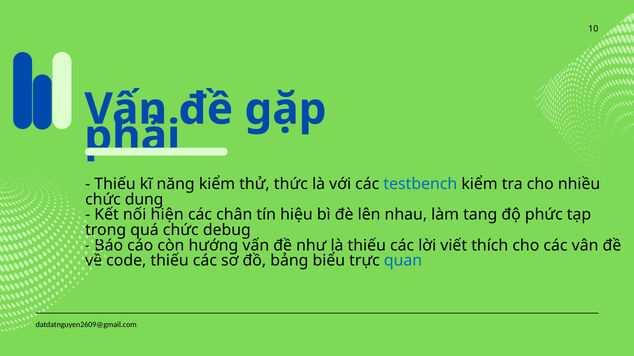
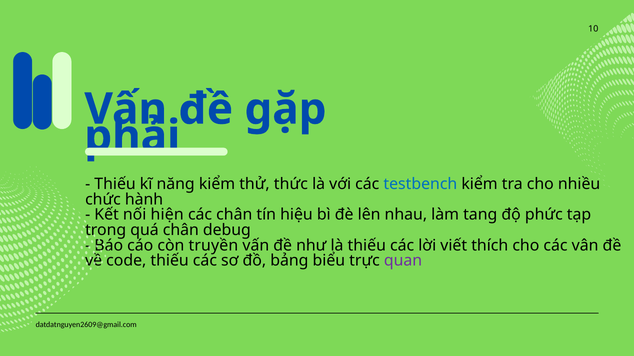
dung: dung -> hành
quá chức: chức -> chân
hướng: hướng -> truyền
quan colour: blue -> purple
